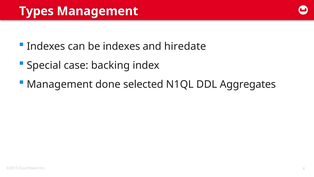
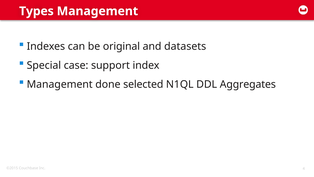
be indexes: indexes -> original
hiredate: hiredate -> datasets
backing: backing -> support
